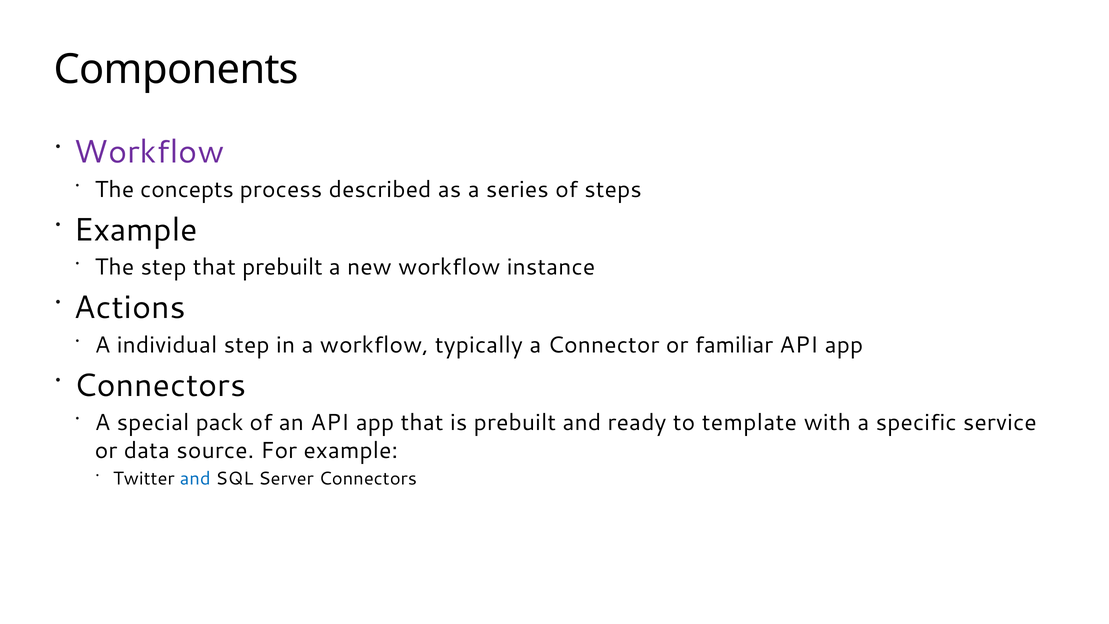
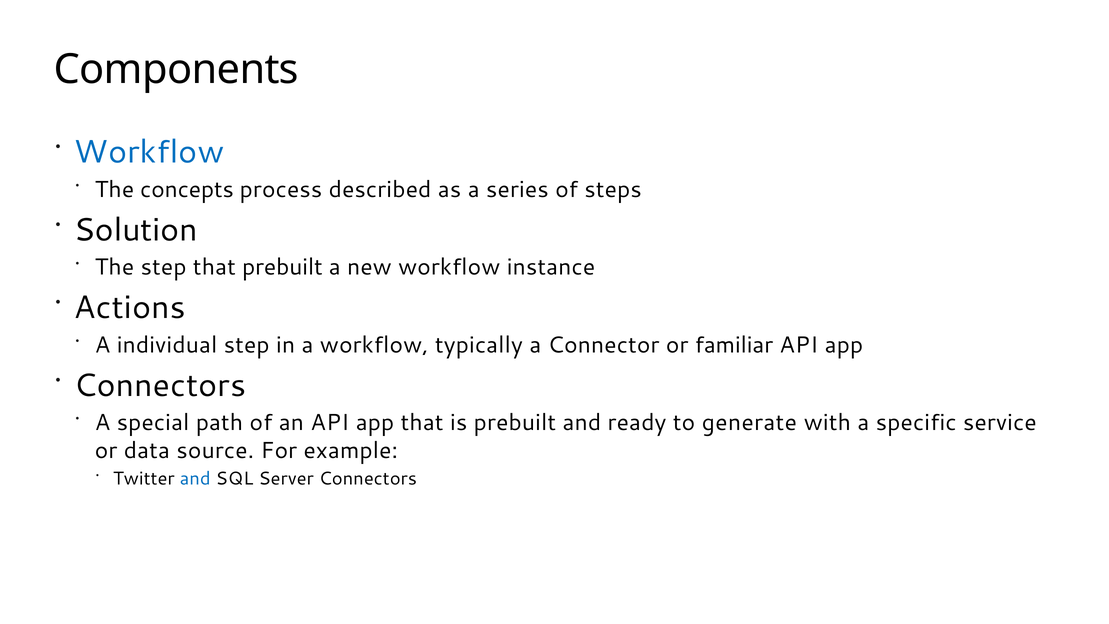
Workflow at (149, 152) colour: purple -> blue
Example at (136, 230): Example -> Solution
pack: pack -> path
template: template -> generate
